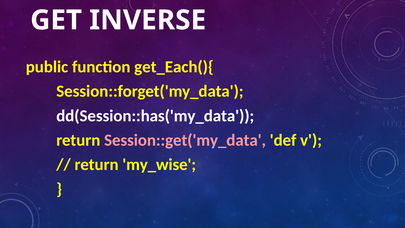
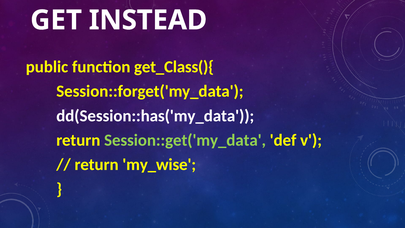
INVERSE: INVERSE -> INSTEAD
get_Each(){: get_Each(){ -> get_Class(){
Session::get('my_data colour: pink -> light green
